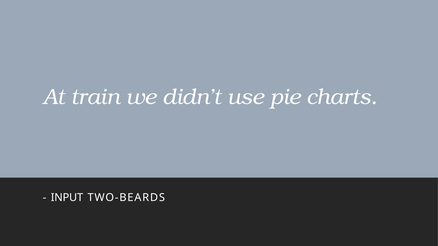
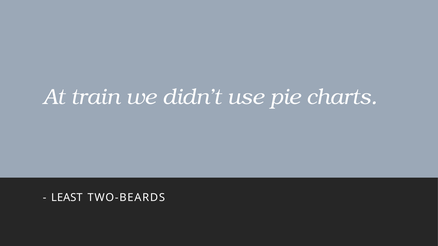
INPUT: INPUT -> LEAST
